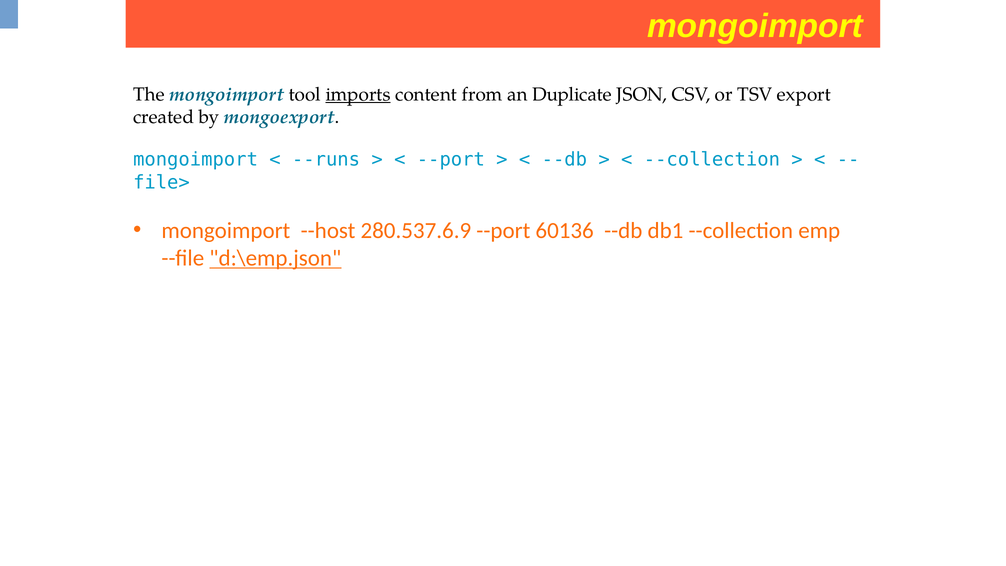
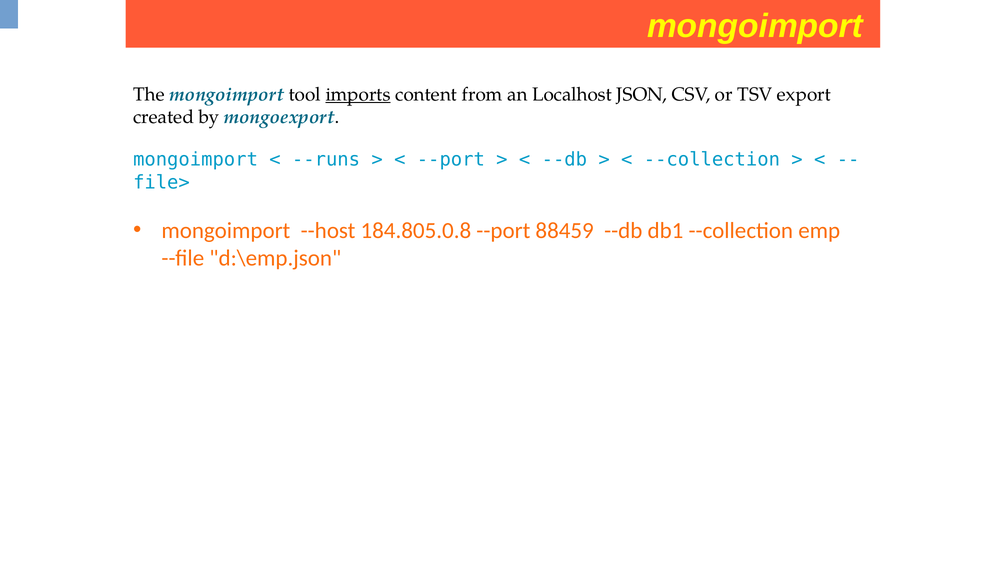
Duplicate: Duplicate -> Localhost
280.537.6.9: 280.537.6.9 -> 184.805.0.8
60136: 60136 -> 88459
d:\emp.json underline: present -> none
